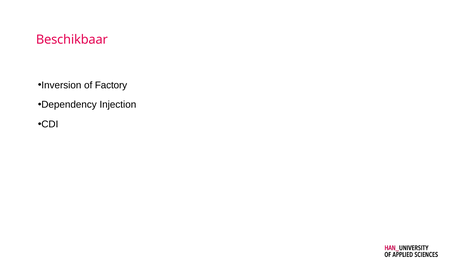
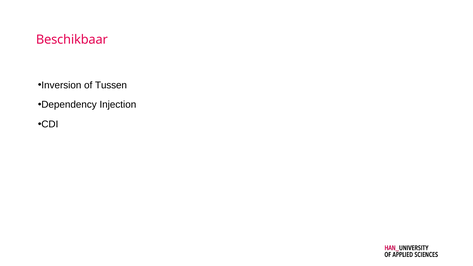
Factory: Factory -> Tussen
